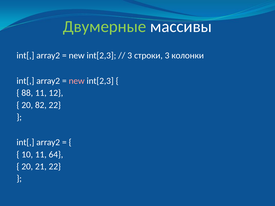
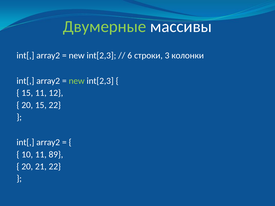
3 at (130, 56): 3 -> 6
new at (77, 81) colour: pink -> light green
88 at (27, 93): 88 -> 15
20 82: 82 -> 15
64: 64 -> 89
